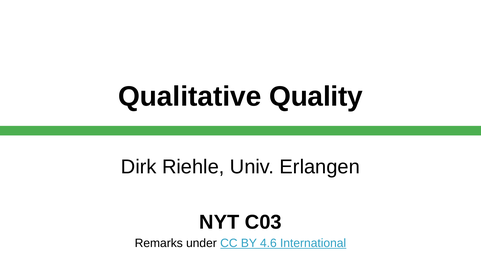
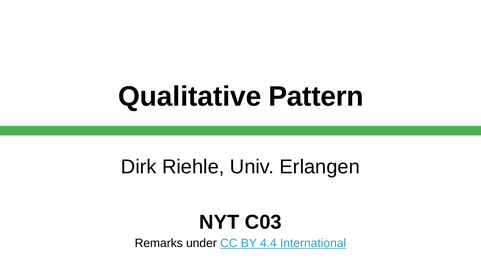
Quality: Quality -> Pattern
4.6: 4.6 -> 4.4
